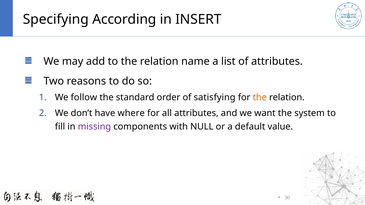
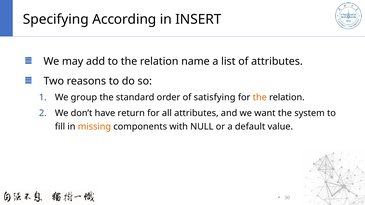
follow: follow -> group
where: where -> return
missing colour: purple -> orange
